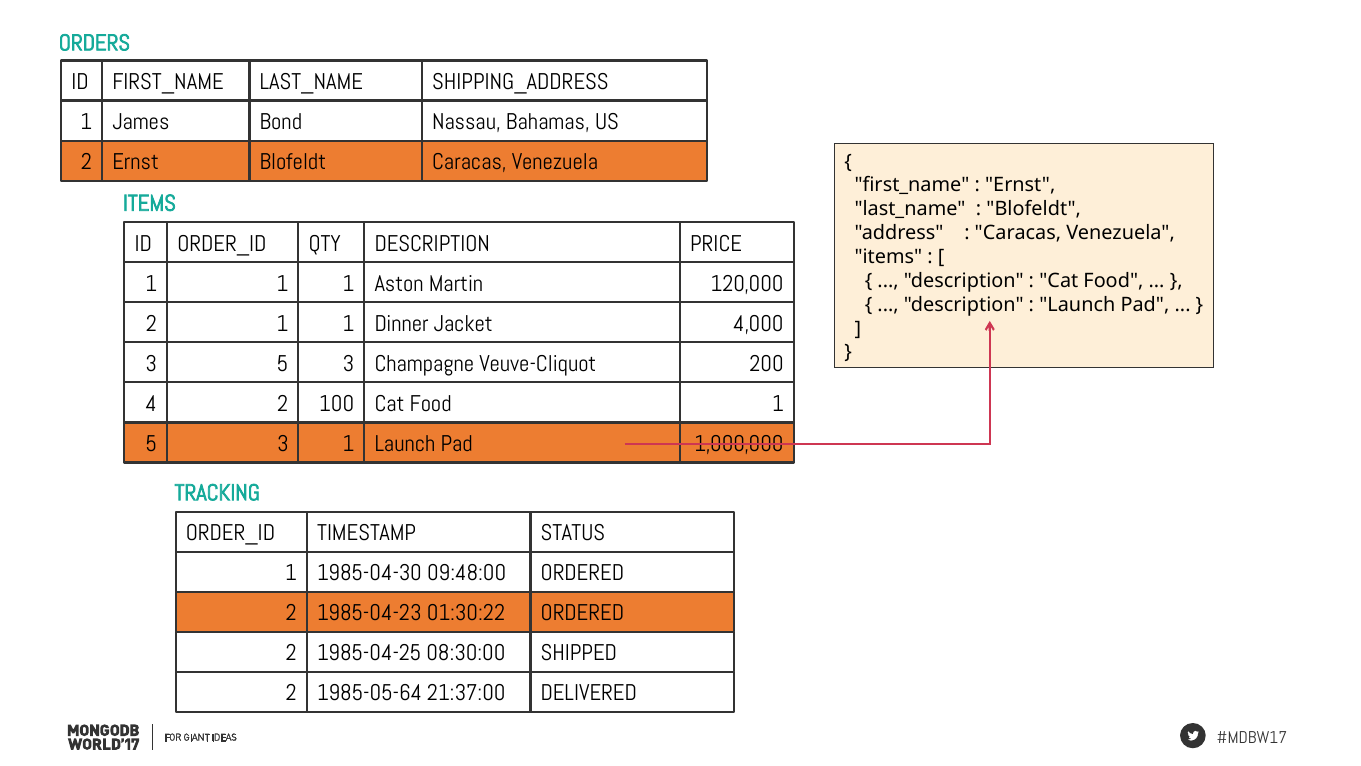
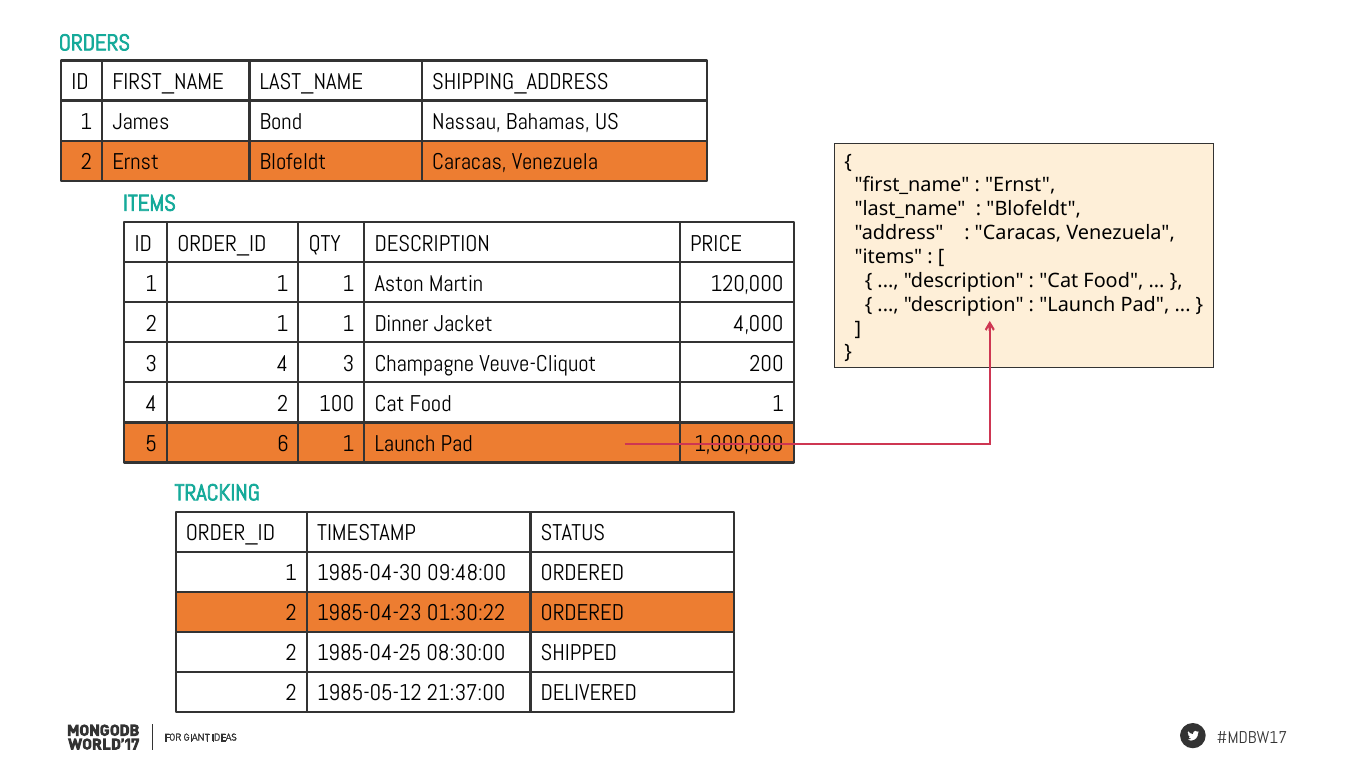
3 5: 5 -> 4
3 at (283, 444): 3 -> 6
1985-05-64: 1985-05-64 -> 1985-05-12
